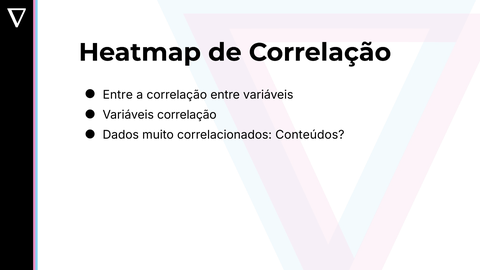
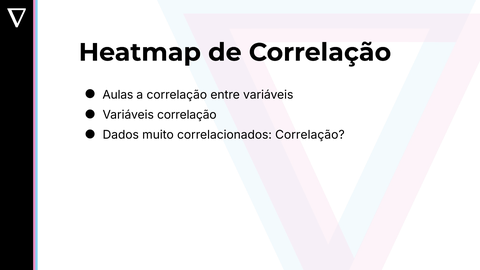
Entre at (118, 95): Entre -> Aulas
correlacionados Conteúdos: Conteúdos -> Correlação
